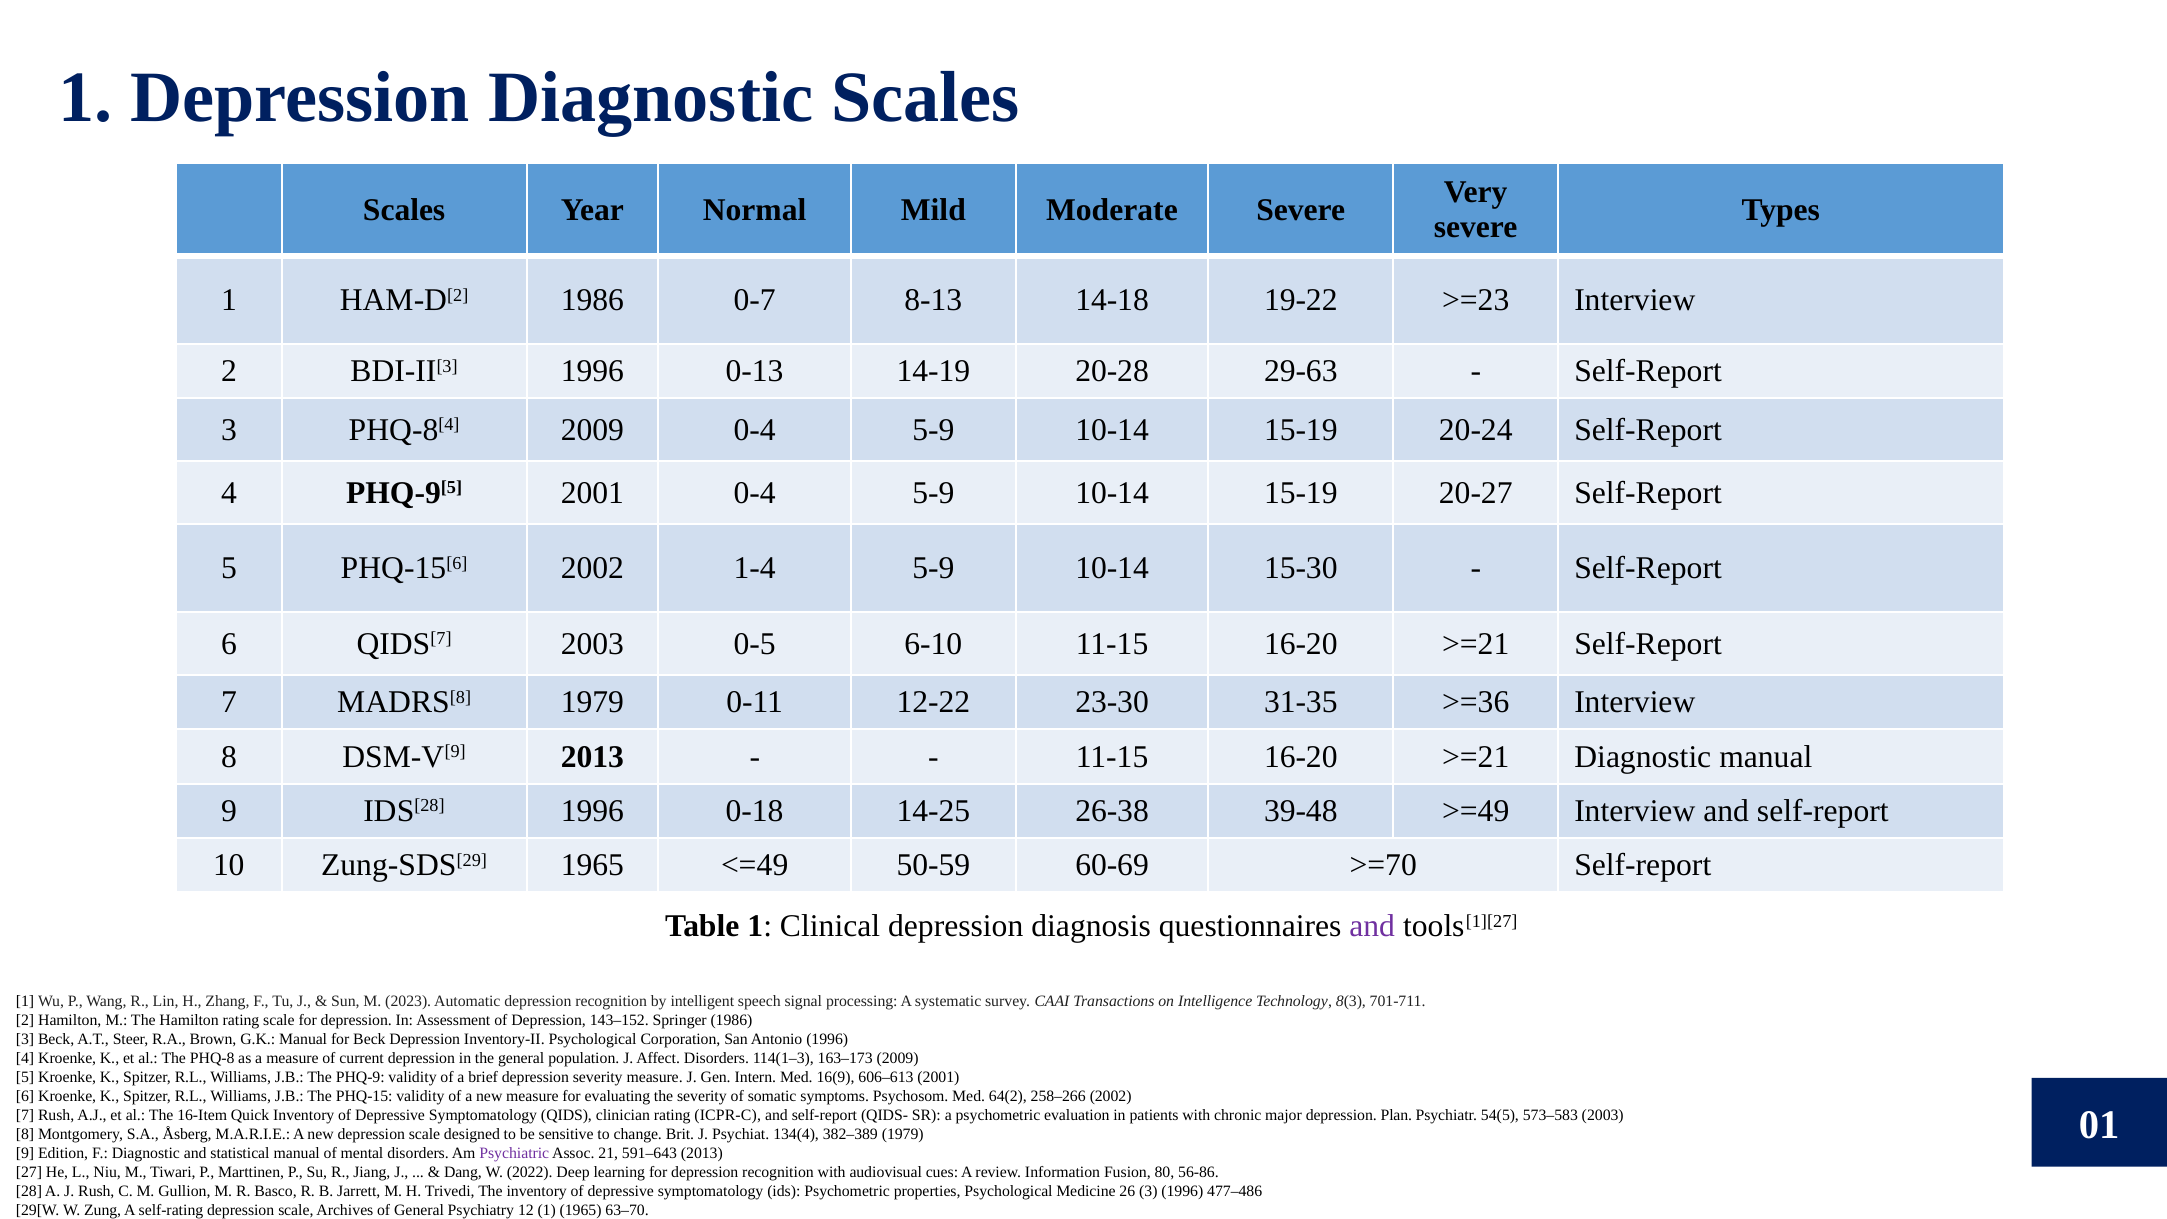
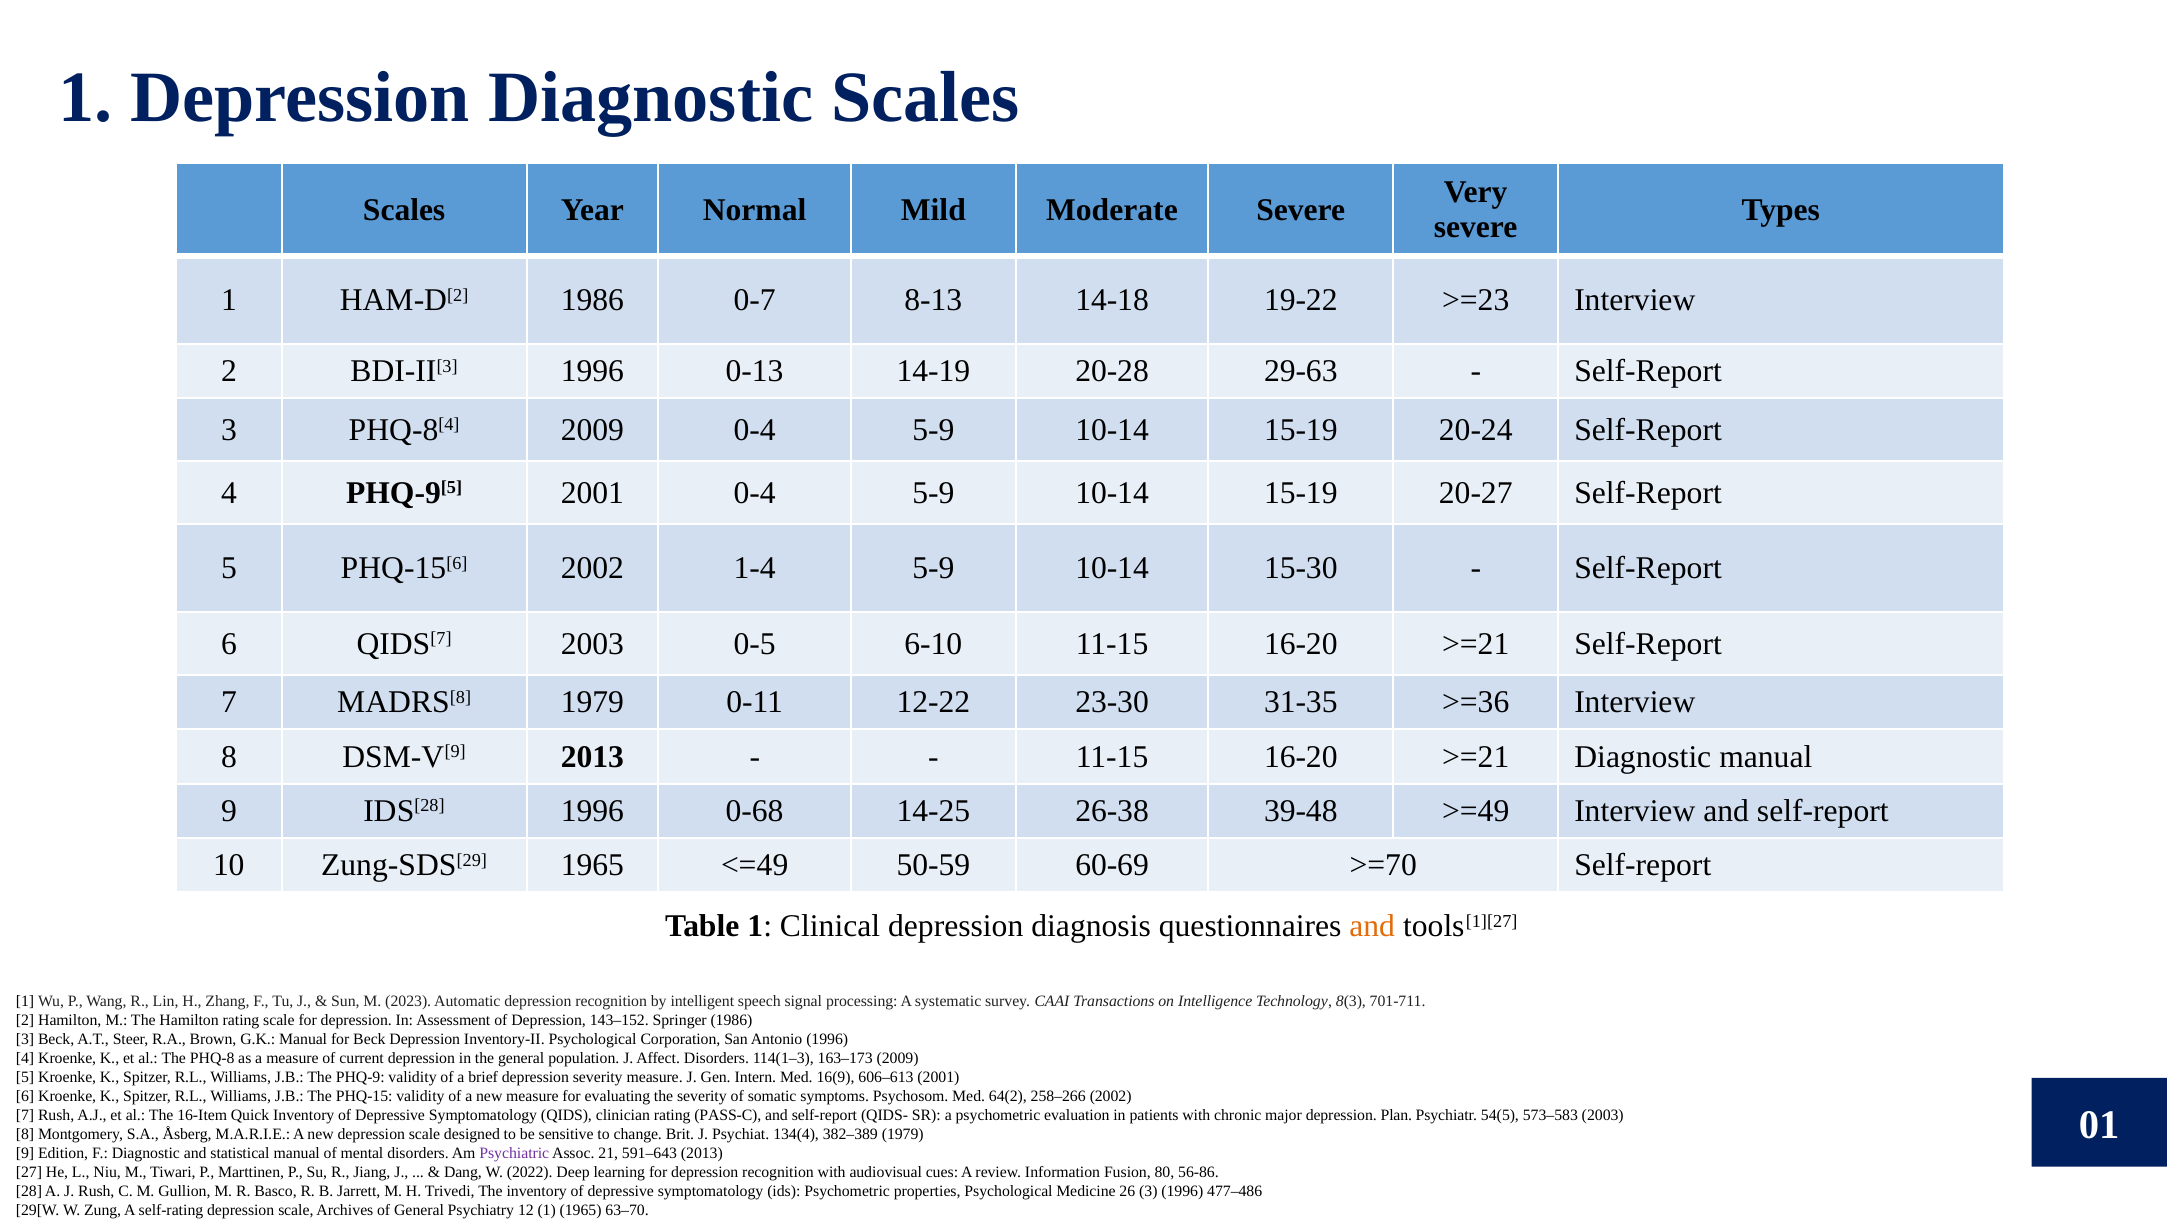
0-18: 0-18 -> 0-68
and at (1372, 926) colour: purple -> orange
ICPR‐C: ICPR‐C -> PASS‐C
